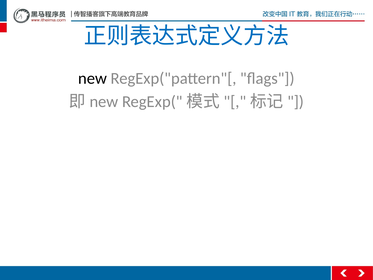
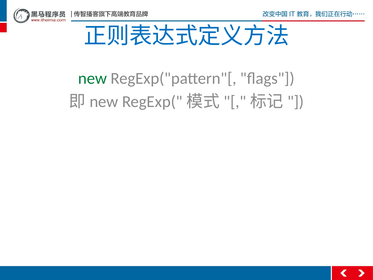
new colour: black -> green
